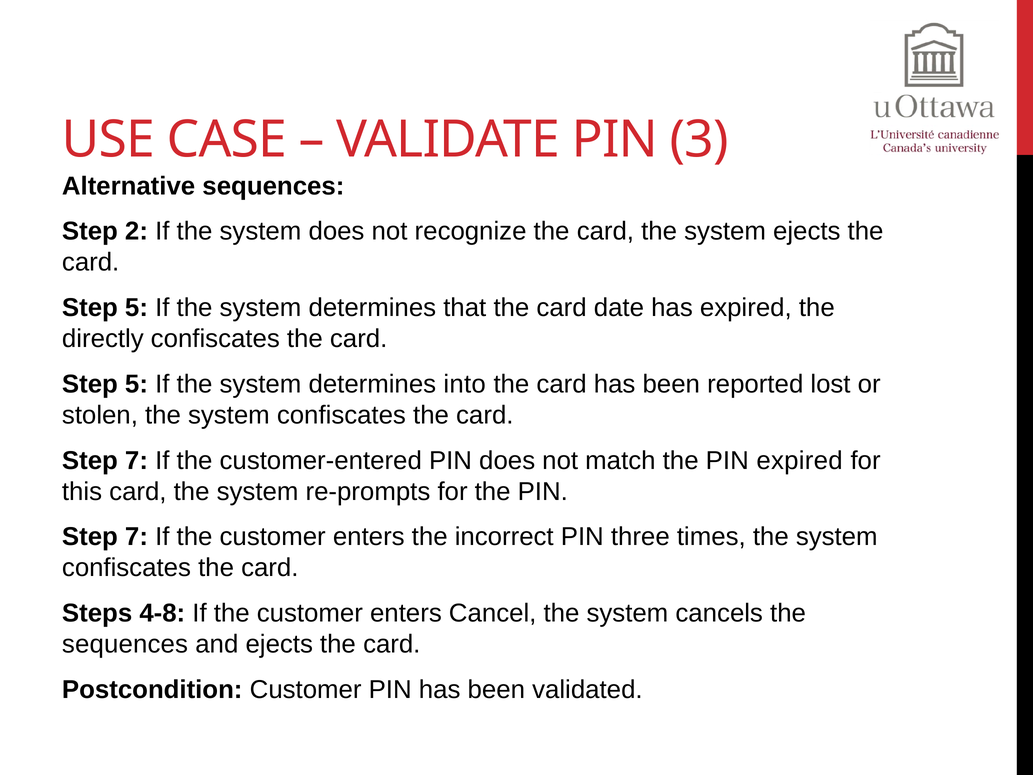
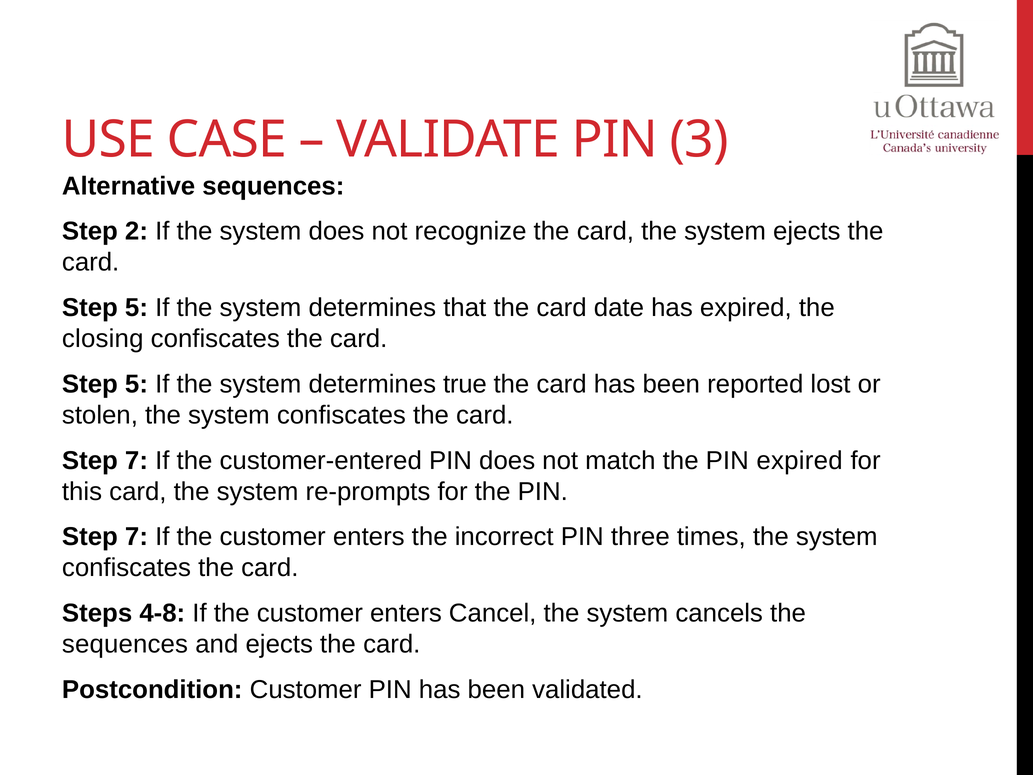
directly: directly -> closing
into: into -> true
